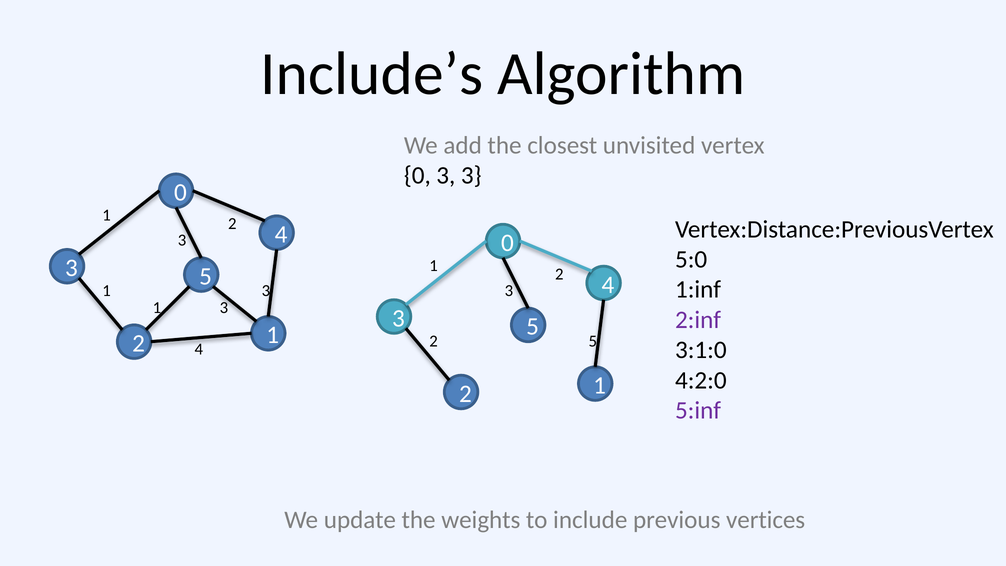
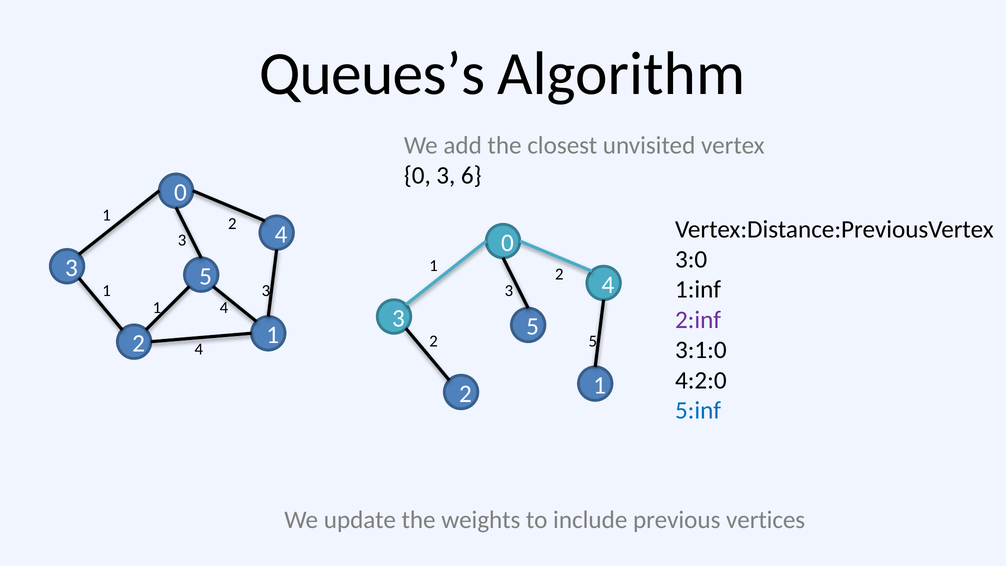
Include’s: Include’s -> Queues’s
3 3: 3 -> 6
5:0: 5:0 -> 3:0
3 at (224, 307): 3 -> 4
5:inf colour: purple -> blue
